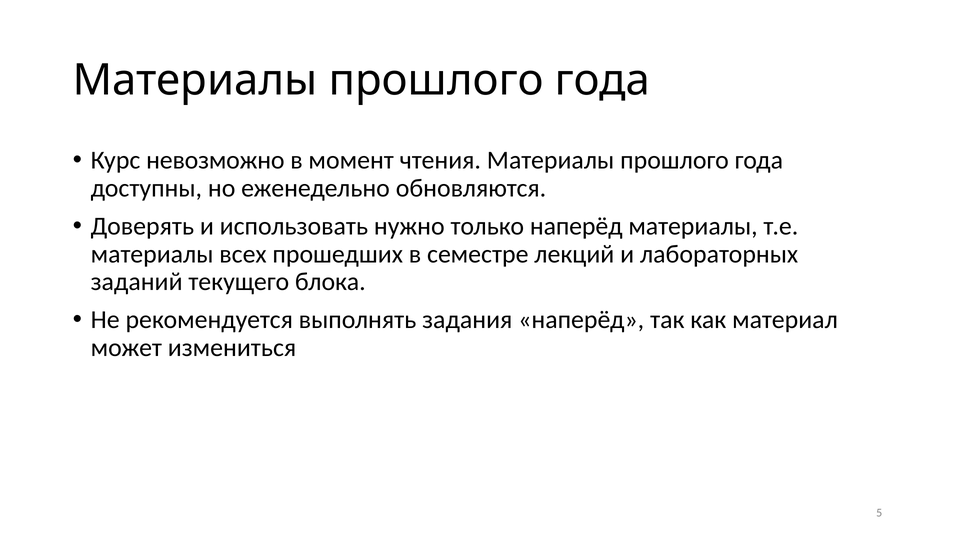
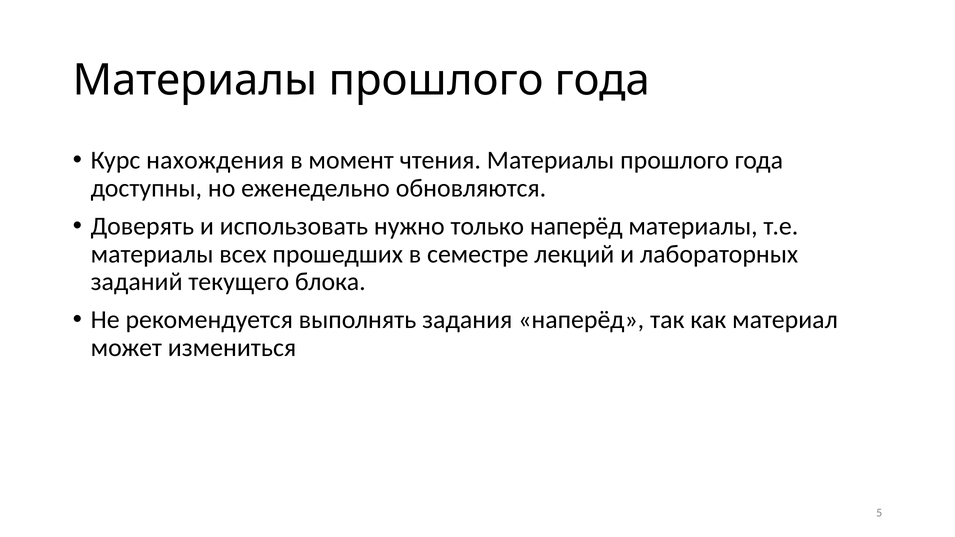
невозможно: невозможно -> нахождения
